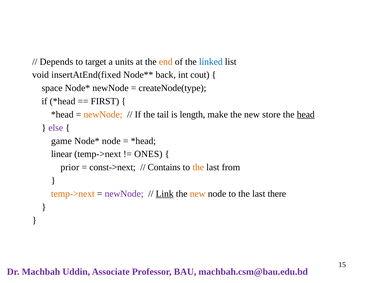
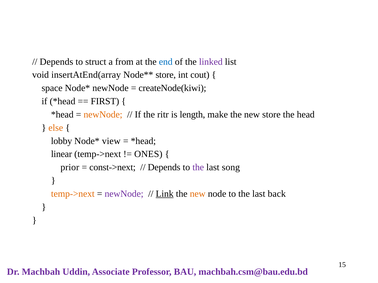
target: target -> struct
units: units -> from
end colour: orange -> blue
linked colour: blue -> purple
insertAtEnd(fixed: insertAtEnd(fixed -> insertAtEnd(array
back at (166, 75): back -> store
createNode(type: createNode(type -> createNode(kiwi
tail: tail -> ritr
head underline: present -> none
else colour: purple -> orange
game: game -> lobby
node at (111, 141): node -> view
Contains at (164, 168): Contains -> Depends
the at (198, 168) colour: orange -> purple
from: from -> song
there: there -> back
